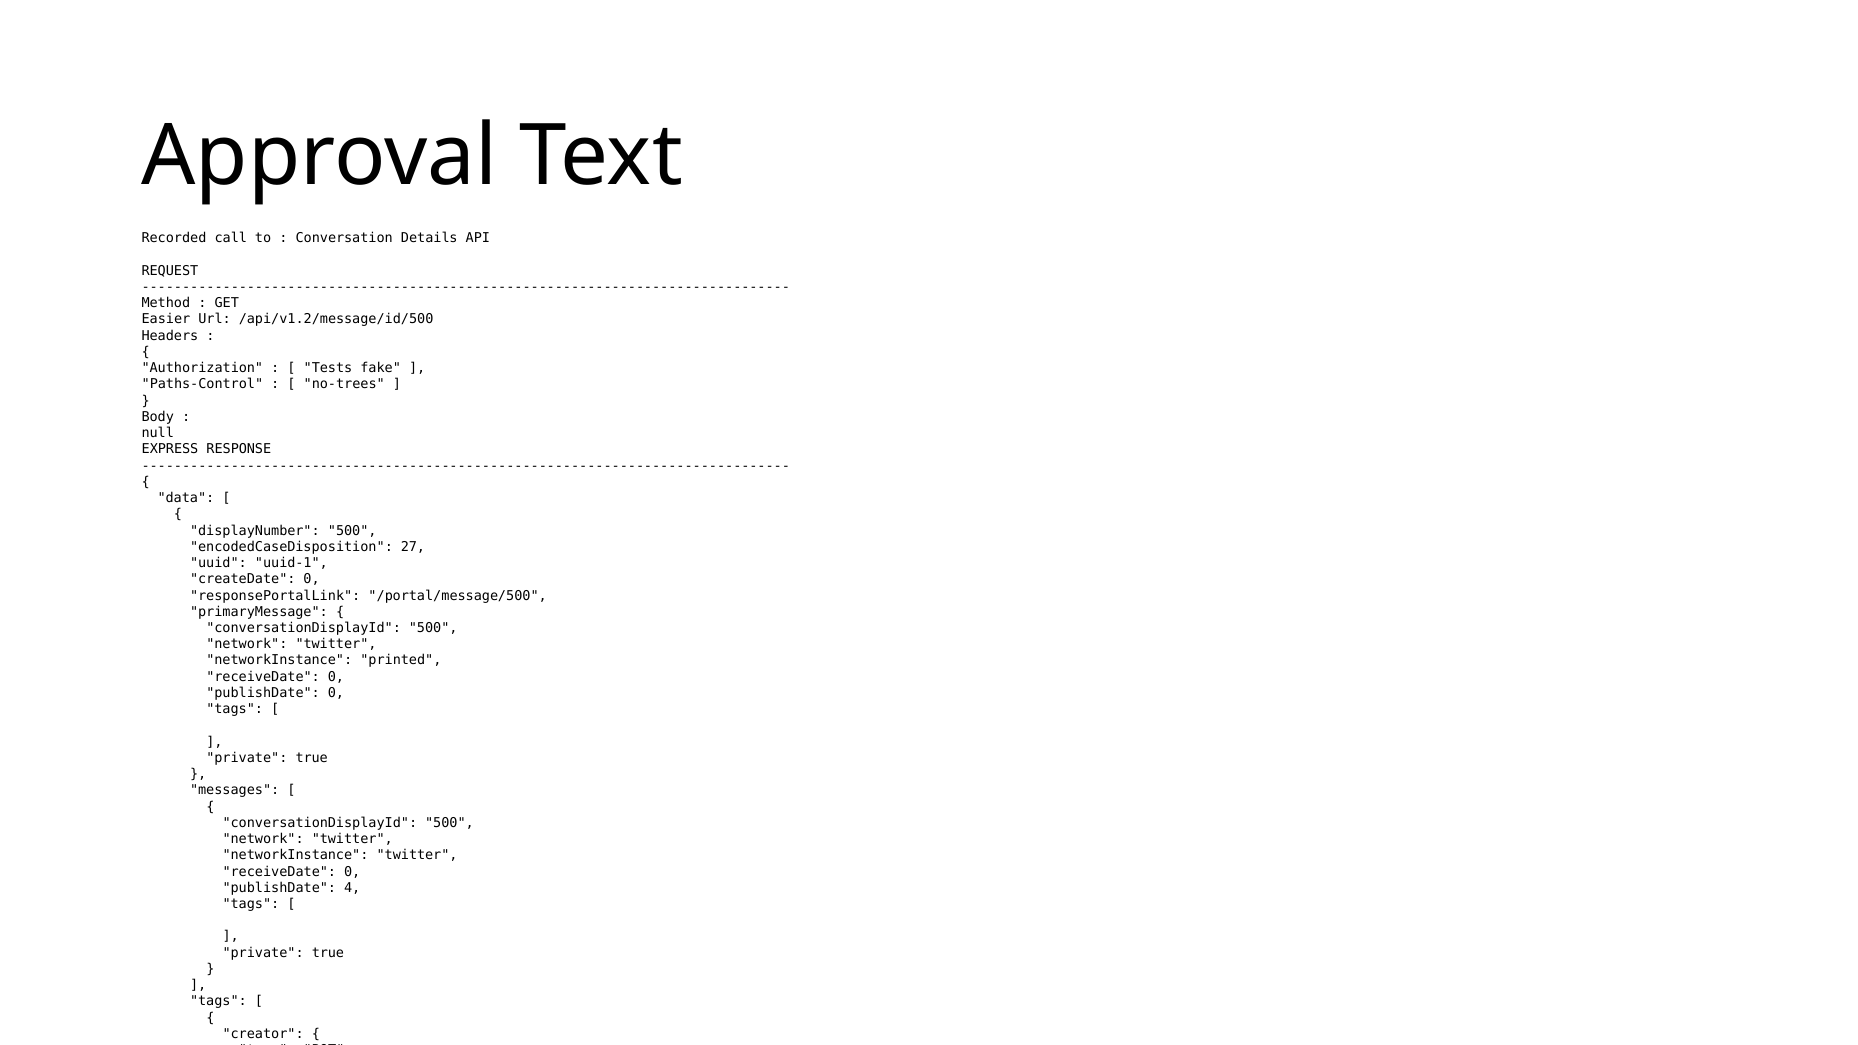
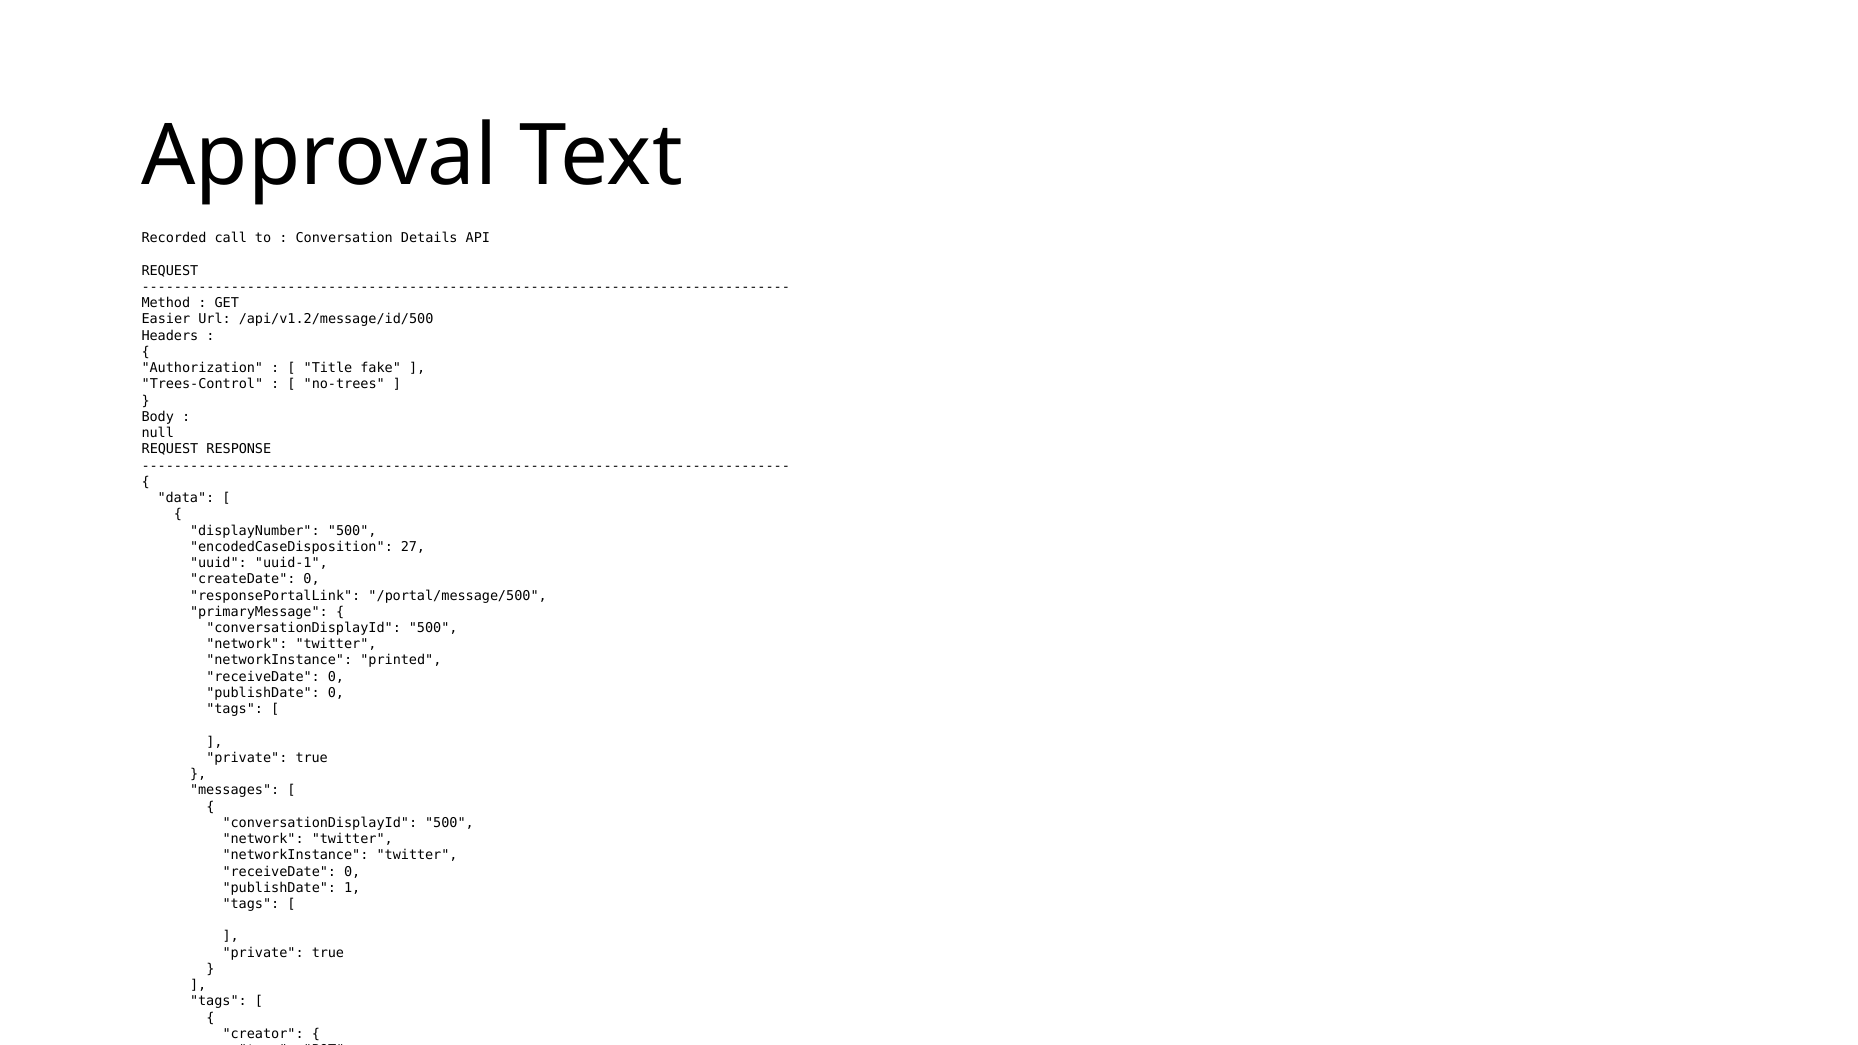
Tests: Tests -> Title
Paths-Control: Paths-Control -> Trees-Control
EXPRESS at (170, 449): EXPRESS -> REQUEST
publishDate 4: 4 -> 1
